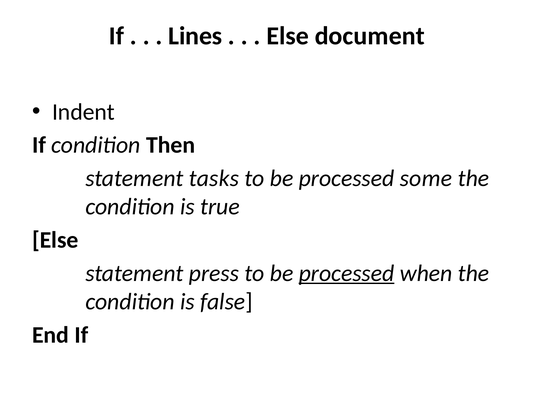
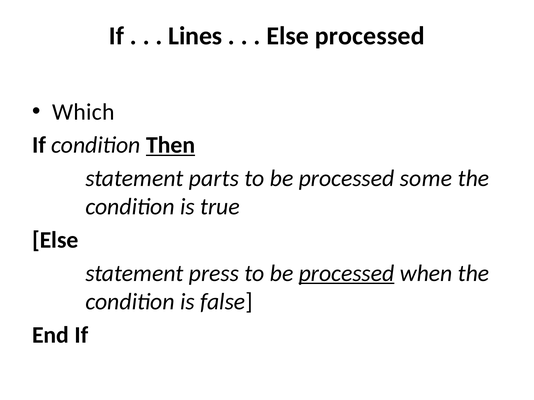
Else document: document -> processed
Indent: Indent -> Which
Then underline: none -> present
tasks: tasks -> parts
